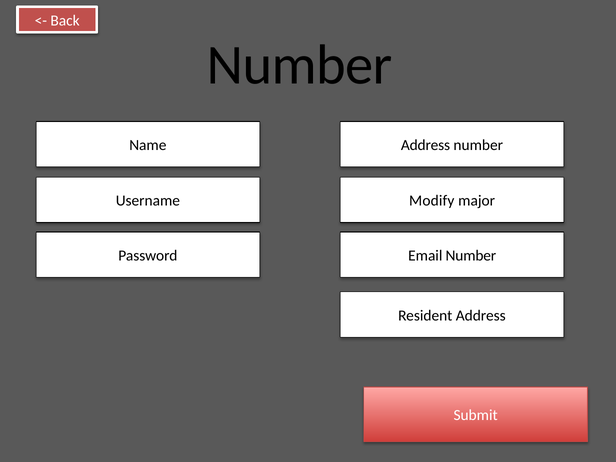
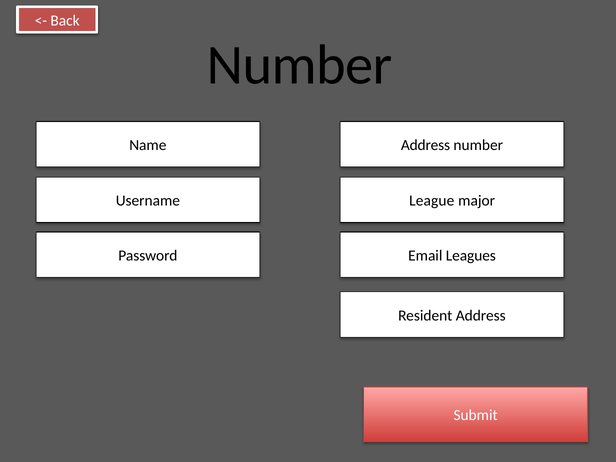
Modify: Modify -> League
Email Number: Number -> Leagues
